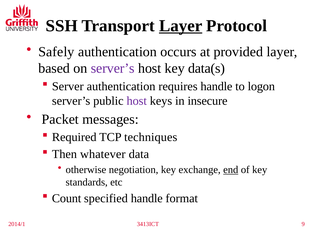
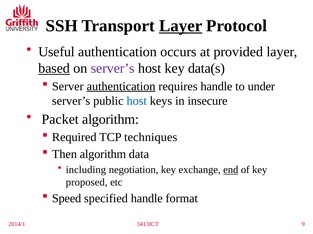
Safely: Safely -> Useful
based underline: none -> present
authentication at (121, 87) underline: none -> present
logon: logon -> under
host at (137, 101) colour: purple -> blue
Packet messages: messages -> algorithm
Then whatever: whatever -> algorithm
otherwise: otherwise -> including
standards: standards -> proposed
Count: Count -> Speed
